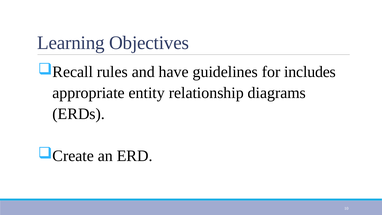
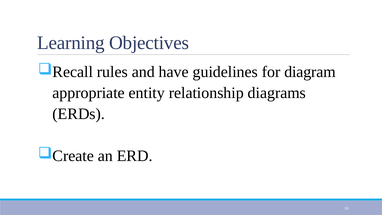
includes: includes -> diagram
